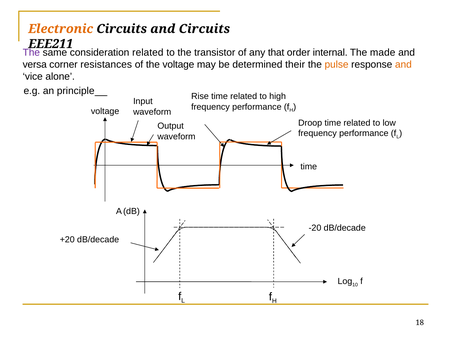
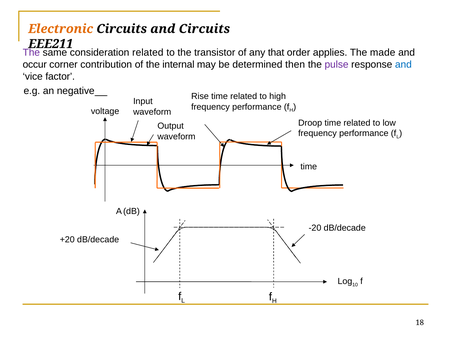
internal: internal -> applies
versa: versa -> occur
resistances: resistances -> contribution
the voltage: voltage -> internal
their: their -> then
pulse colour: orange -> purple
and at (403, 64) colour: orange -> blue
alone: alone -> factor
principle: principle -> negative
